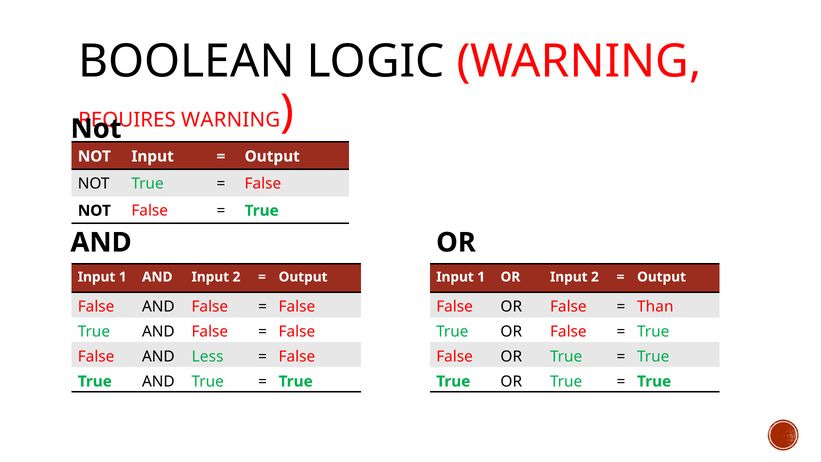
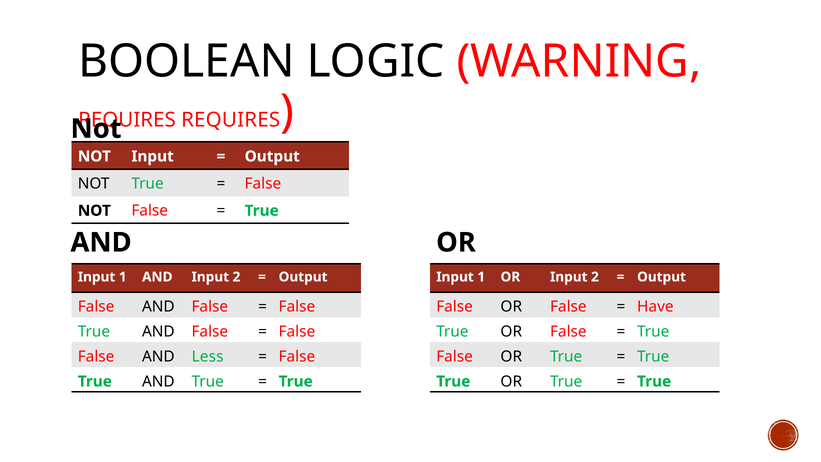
REQUIRES WARNING: WARNING -> REQUIRES
Than: Than -> Have
